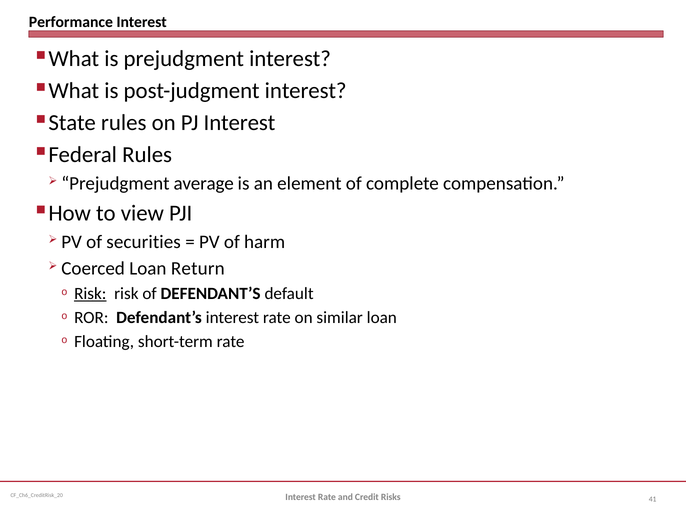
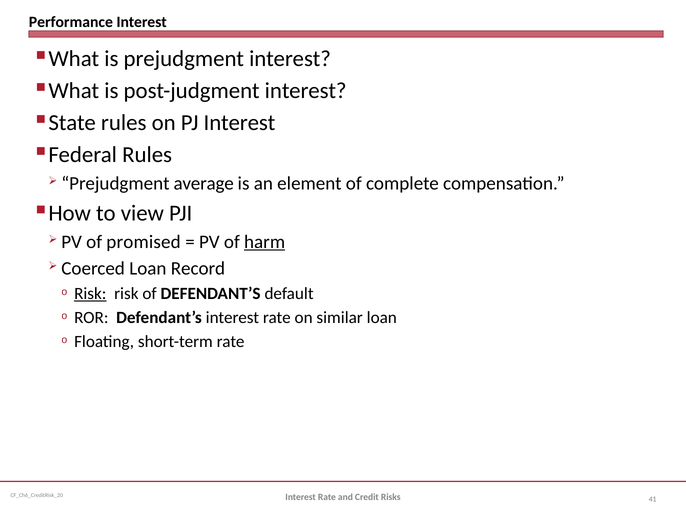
securities: securities -> promised
harm underline: none -> present
Return: Return -> Record
